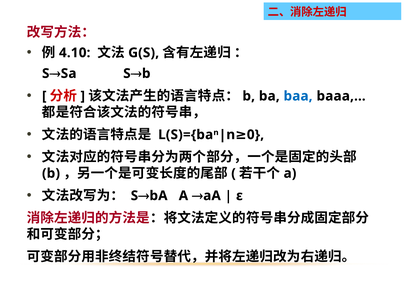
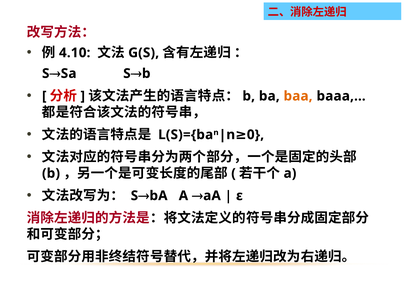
baa colour: blue -> orange
